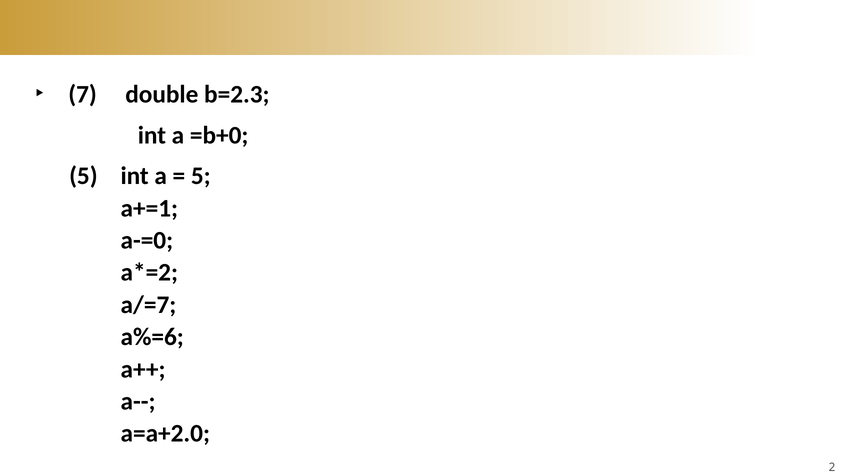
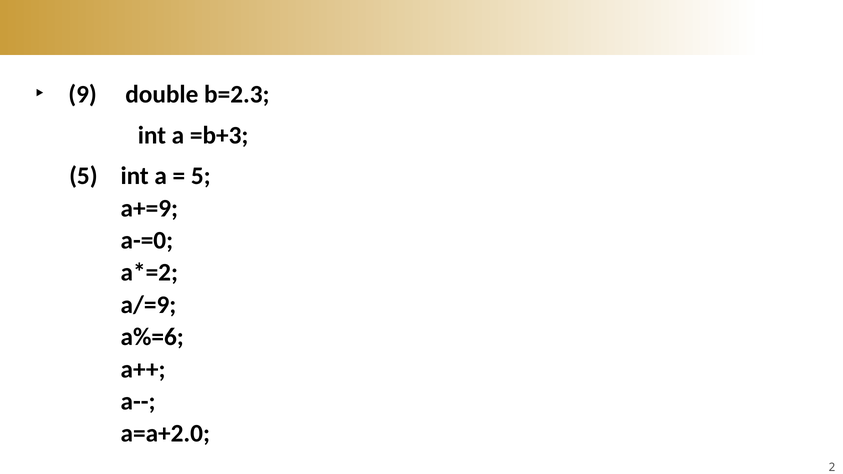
7: 7 -> 9
=b+0: =b+0 -> =b+3
a+=1: a+=1 -> a+=9
a/=7: a/=7 -> a/=9
